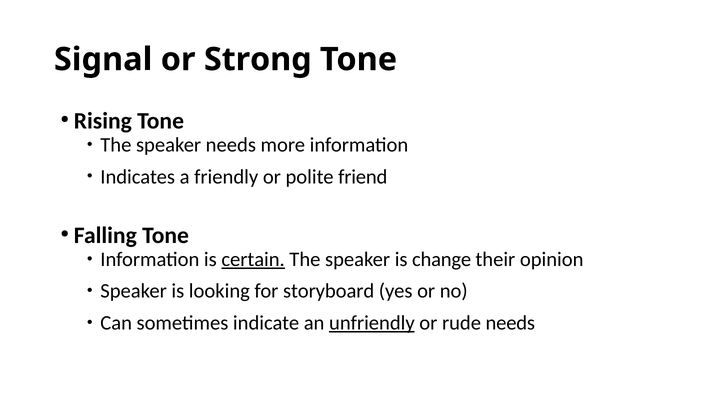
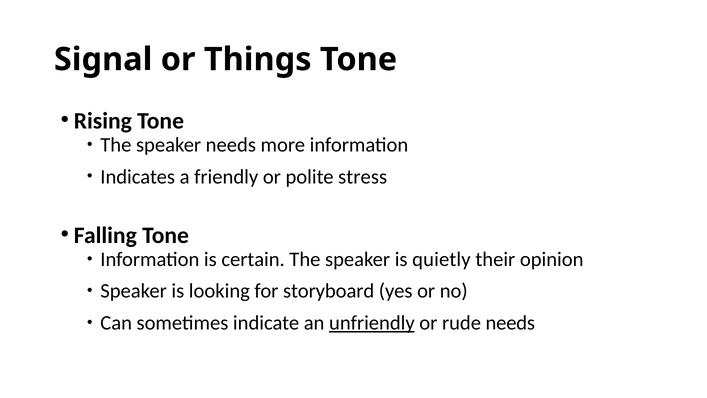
Strong: Strong -> Things
friend: friend -> stress
certain underline: present -> none
change: change -> quietly
